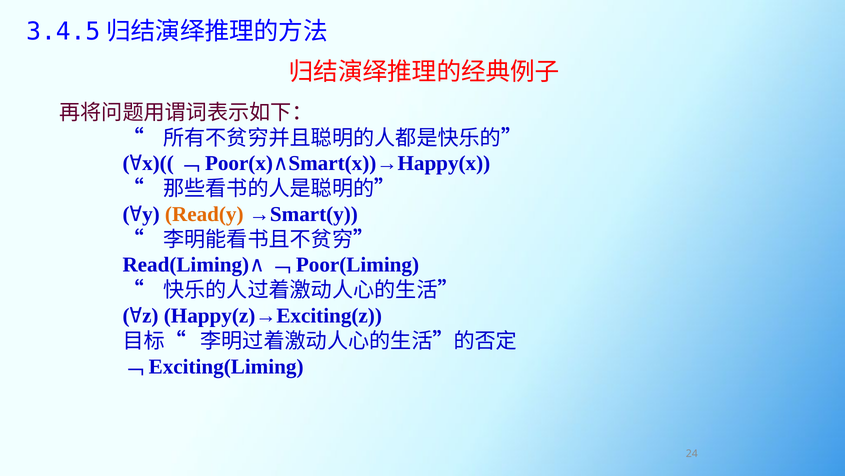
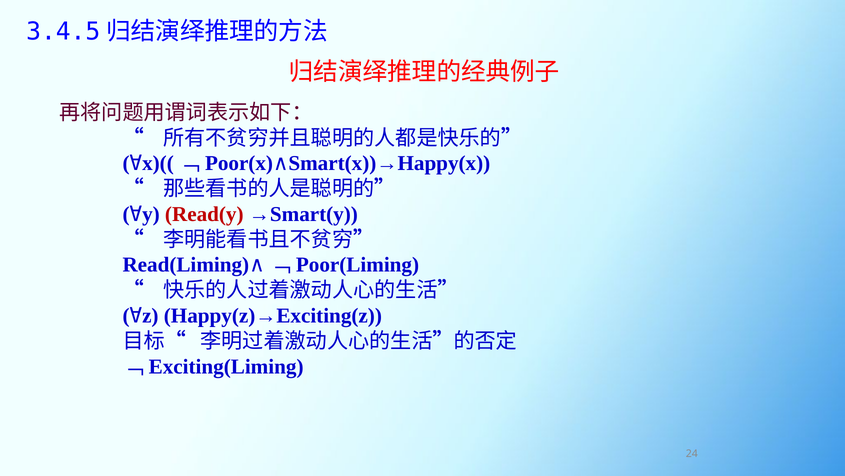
Read(y colour: orange -> red
